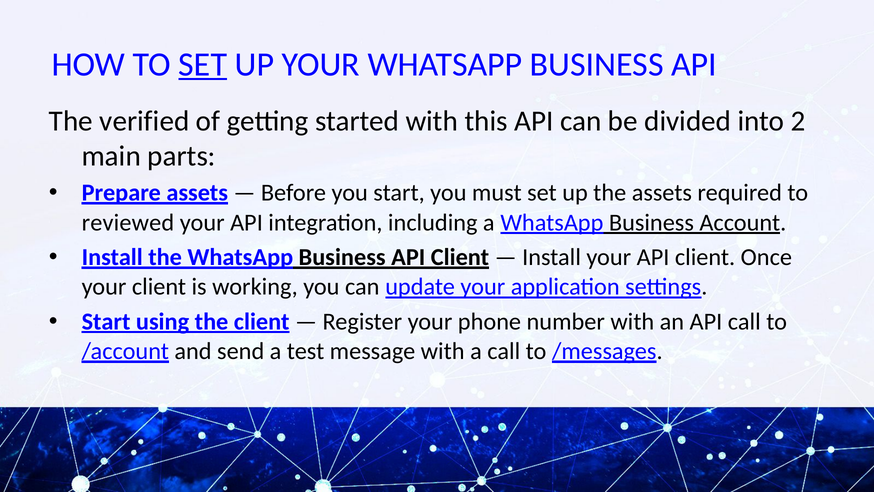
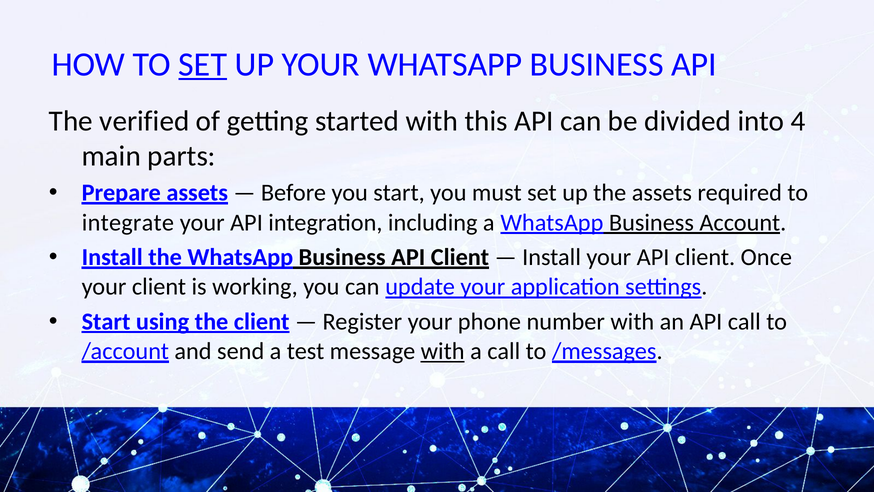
2: 2 -> 4
reviewed: reviewed -> integrate
with at (443, 351) underline: none -> present
